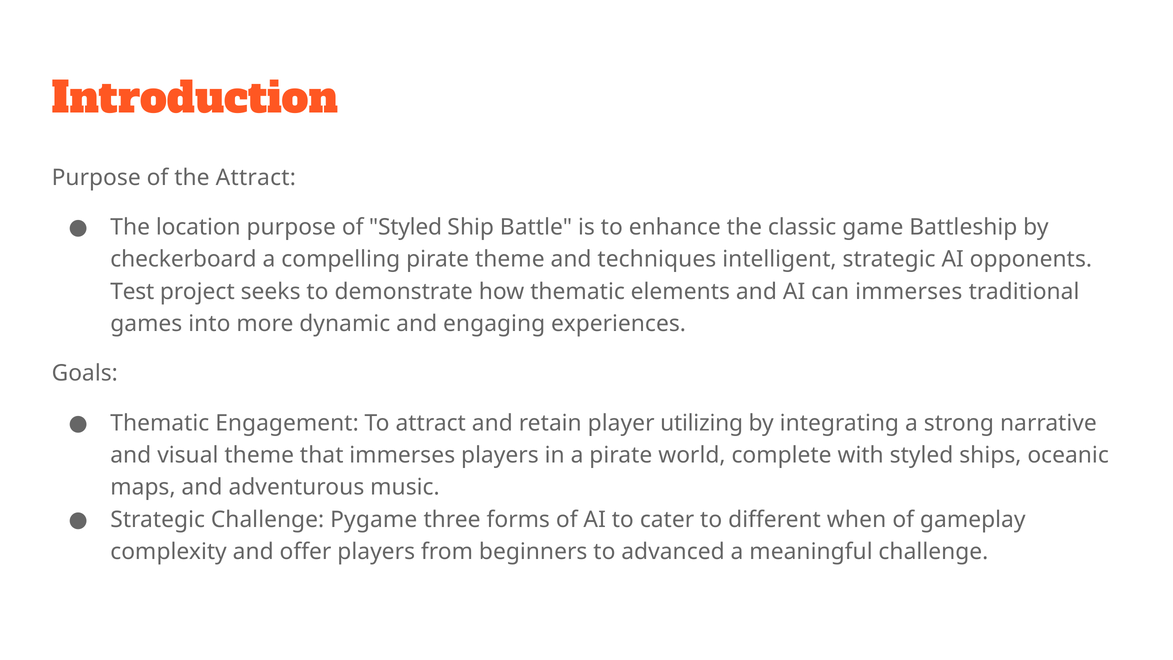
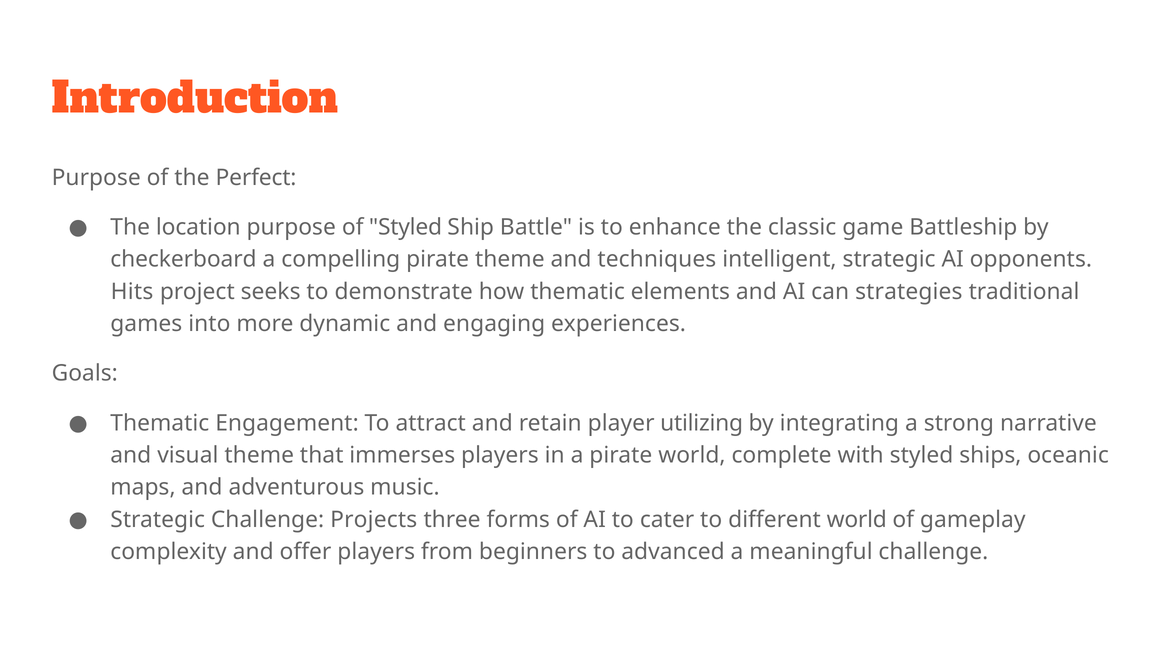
the Attract: Attract -> Perfect
Test: Test -> Hits
can immerses: immerses -> strategies
Pygame: Pygame -> Projects
different when: when -> world
